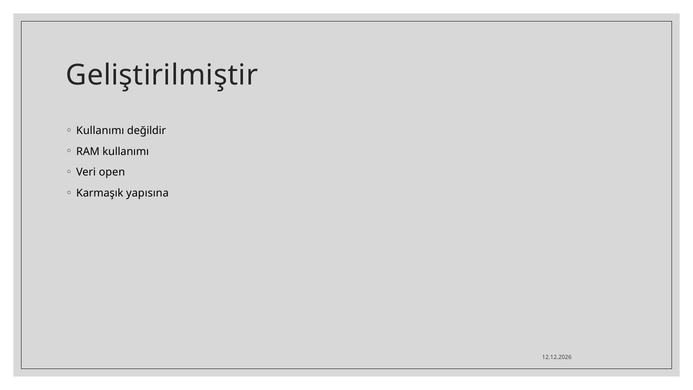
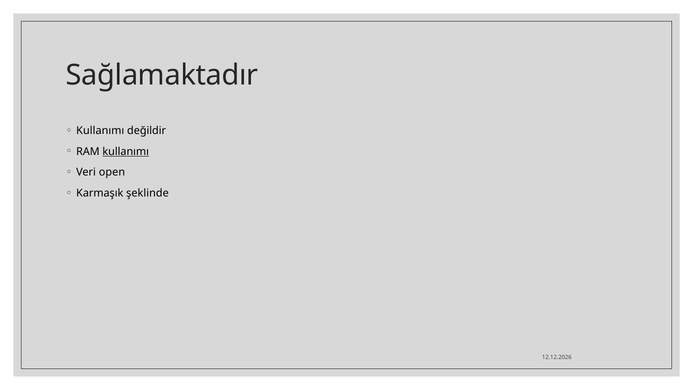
Geliştirilmiştir: Geliştirilmiştir -> Sağlamaktadır
kullanımı at (126, 151) underline: none -> present
yapısına: yapısına -> şeklinde
